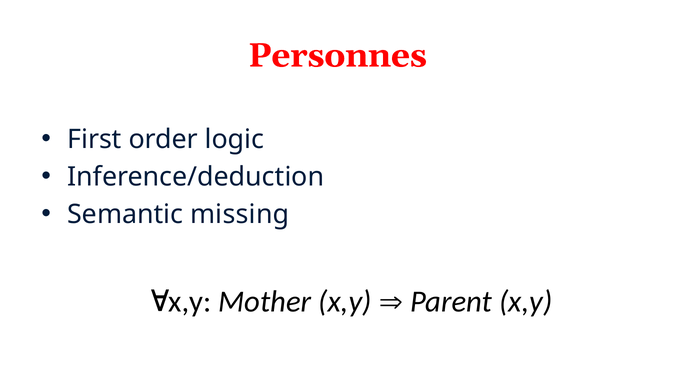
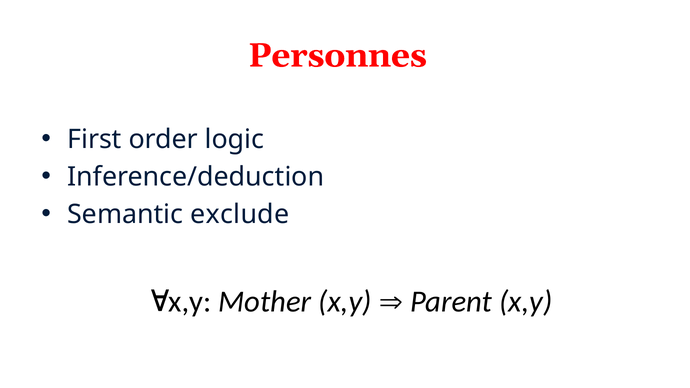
missing: missing -> exclude
